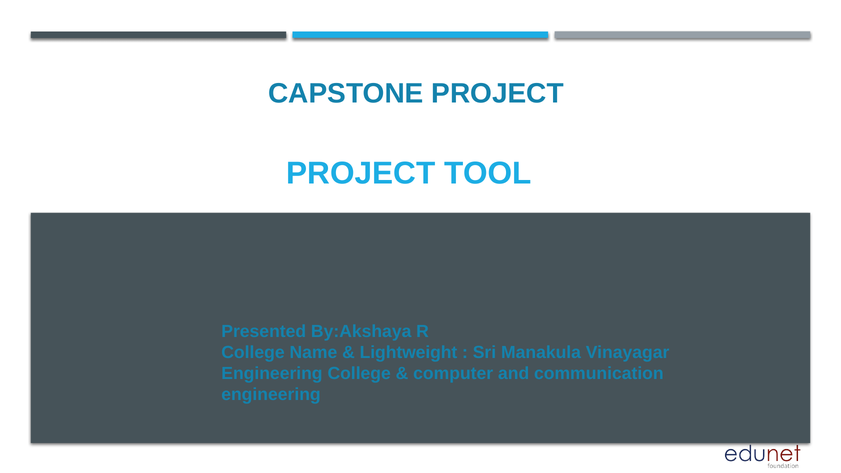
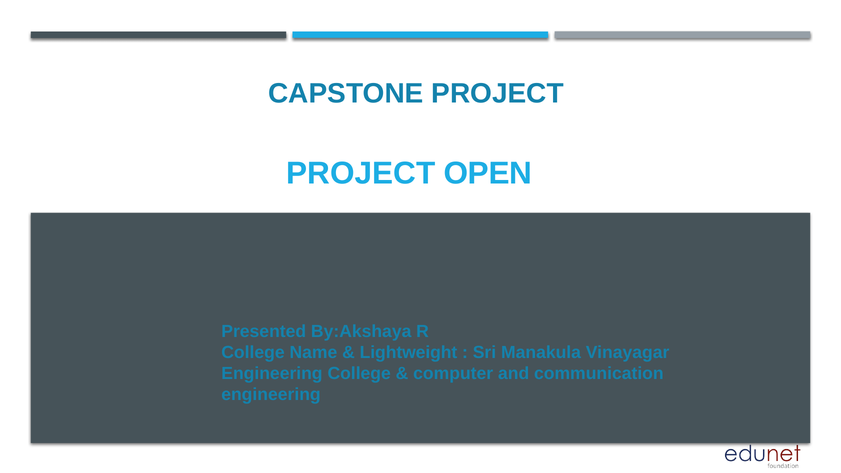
TOOL: TOOL -> OPEN
